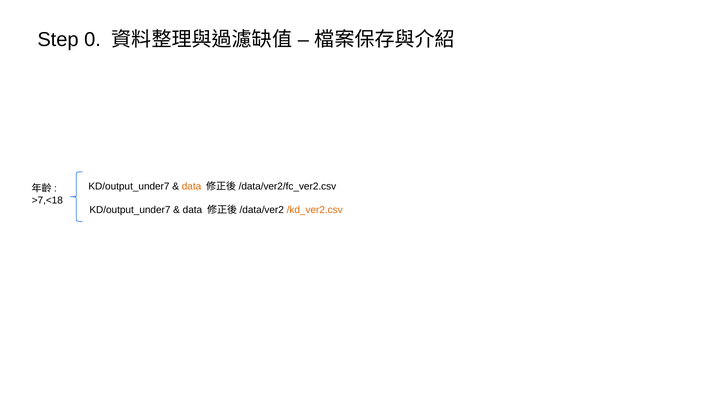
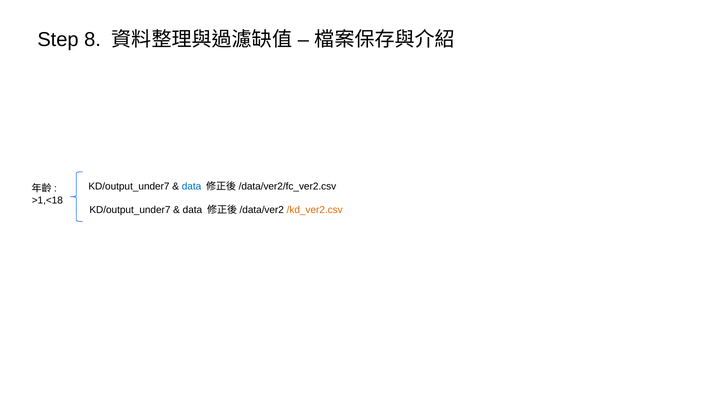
0: 0 -> 8
data at (192, 187) colour: orange -> blue
>7,<18: >7,<18 -> >1,<18
